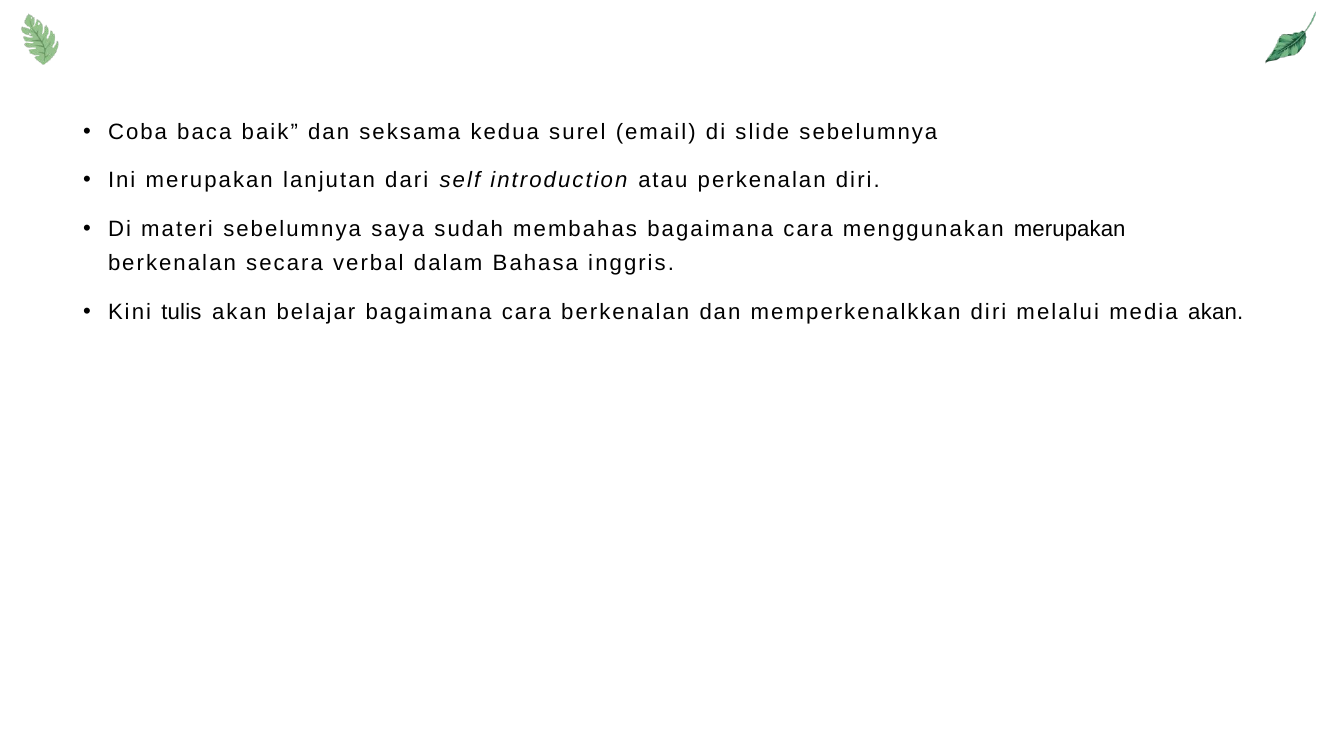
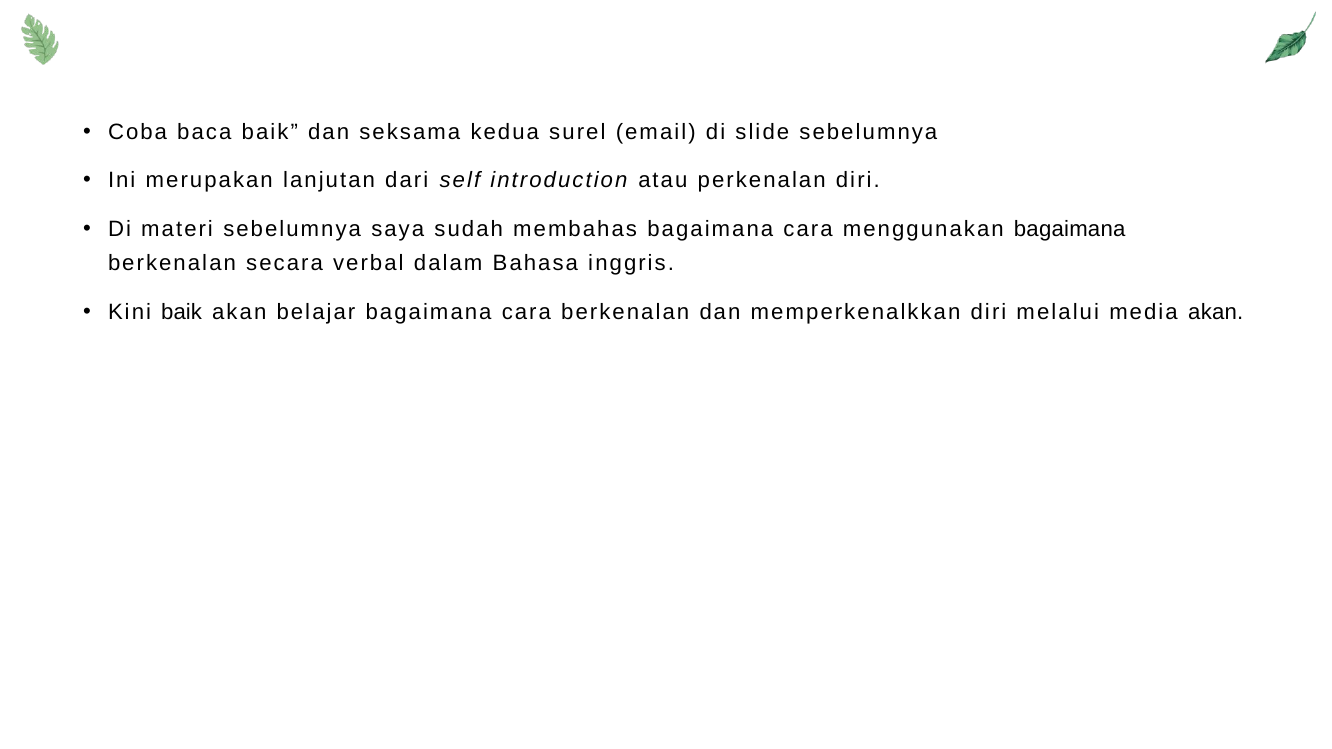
menggunakan merupakan: merupakan -> bagaimana
Kini tulis: tulis -> baik
